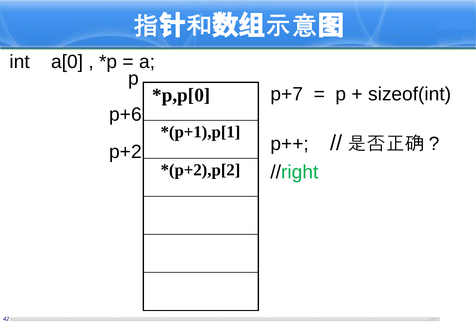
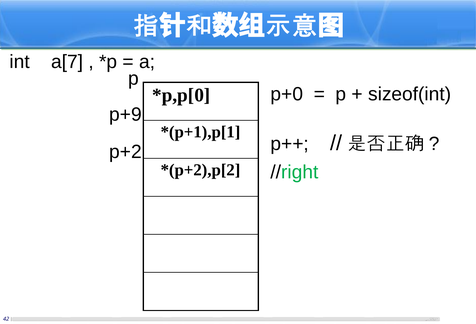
a[0: a[0 -> a[7
p+7: p+7 -> p+0
p+6: p+6 -> p+9
